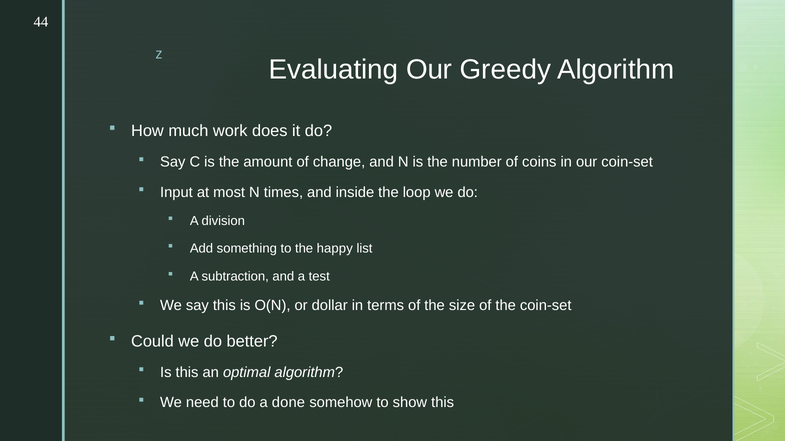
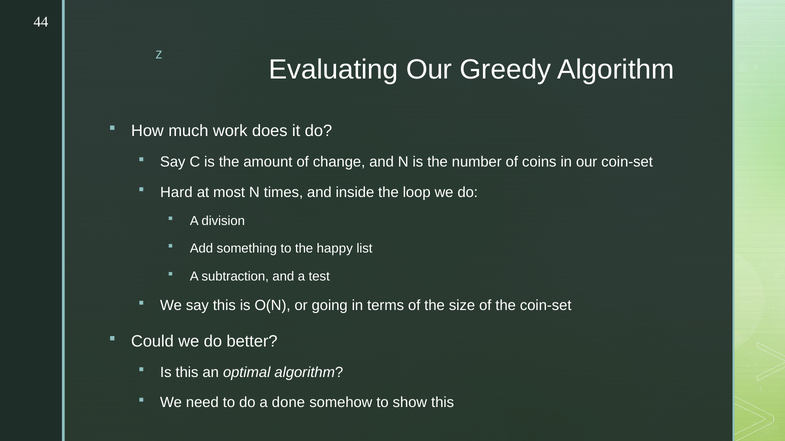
Input: Input -> Hard
dollar: dollar -> going
